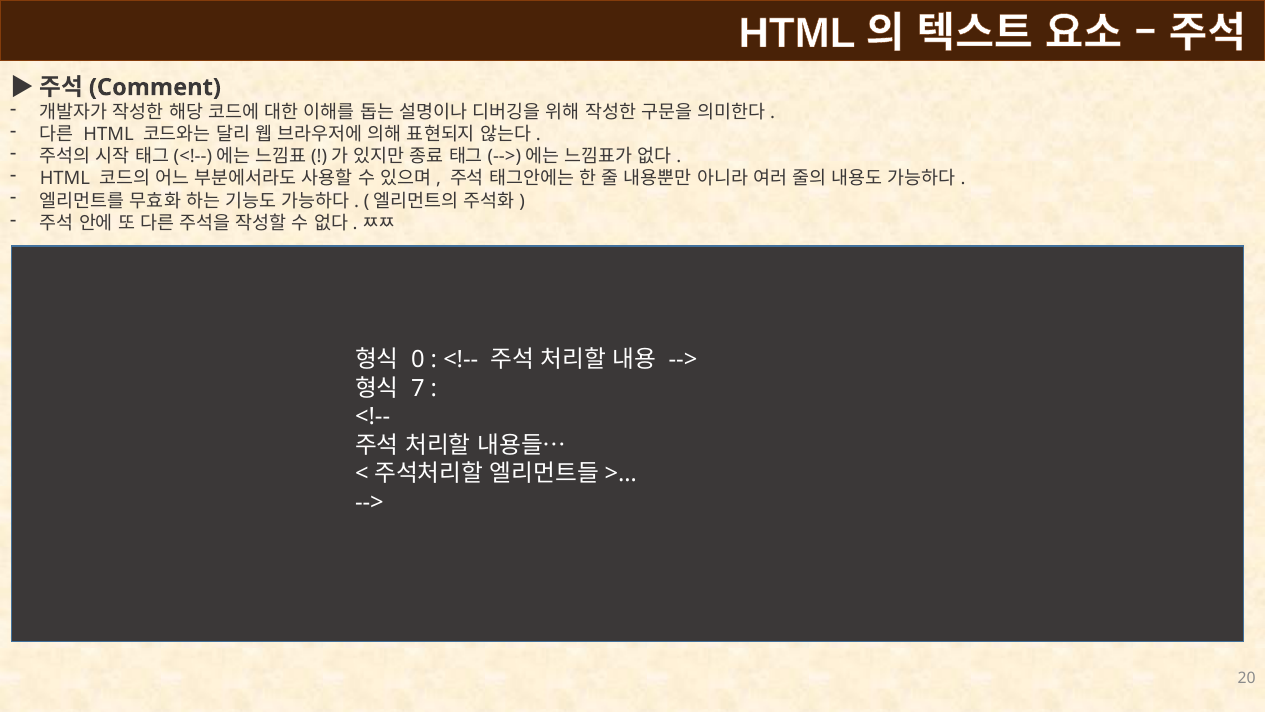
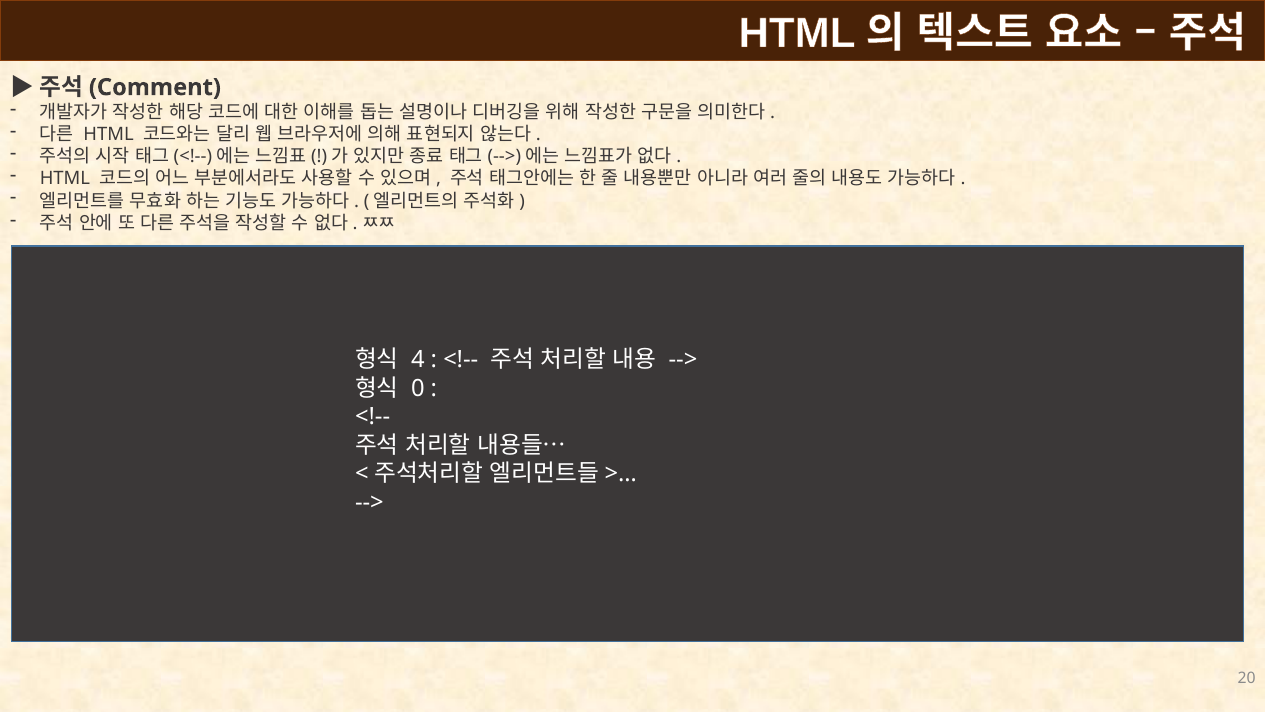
0: 0 -> 4
7: 7 -> 0
